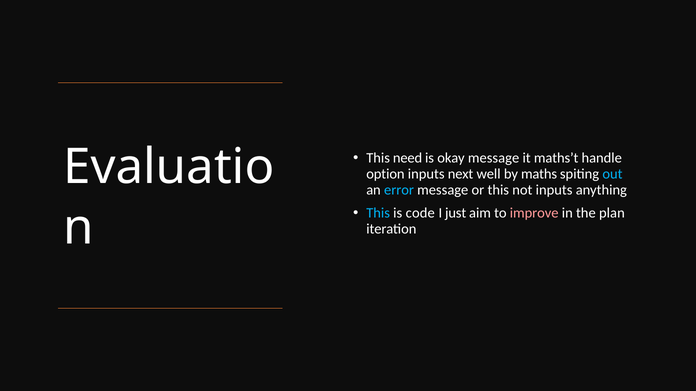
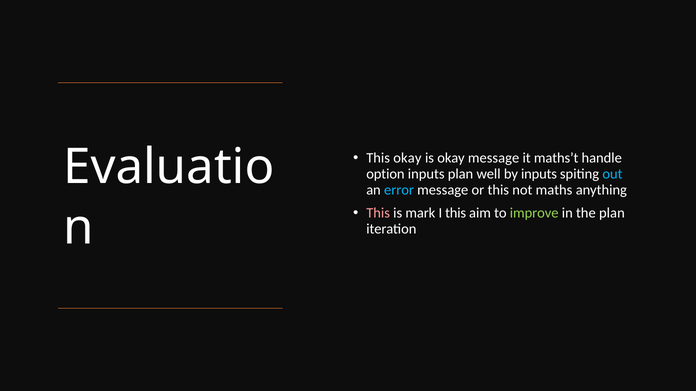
This need: need -> okay
inputs next: next -> plan
by maths: maths -> inputs
not inputs: inputs -> maths
This at (378, 213) colour: light blue -> pink
code: code -> mark
I just: just -> this
improve colour: pink -> light green
